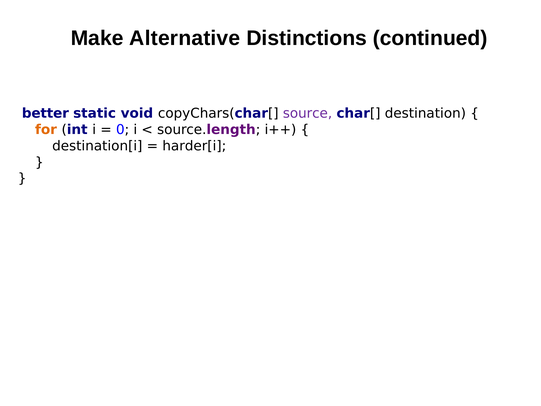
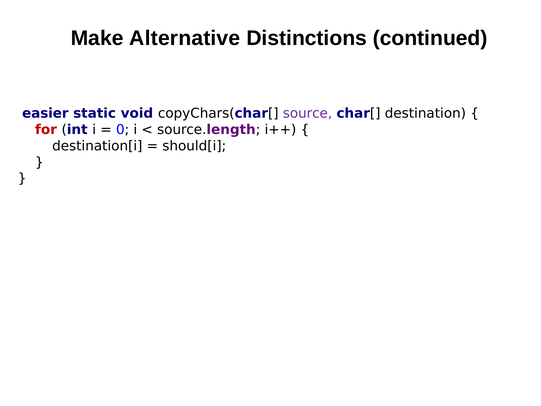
better: better -> easier
for colour: orange -> red
harder[i: harder[i -> should[i
